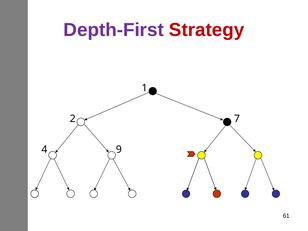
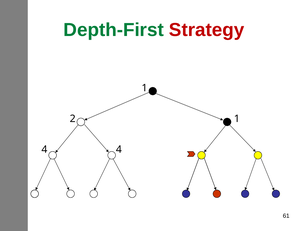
Depth-First colour: purple -> green
2 7: 7 -> 1
4 9: 9 -> 4
